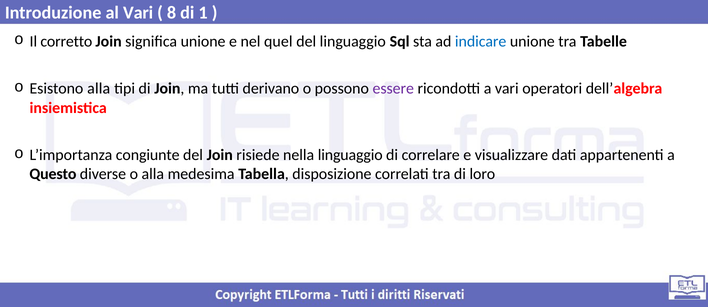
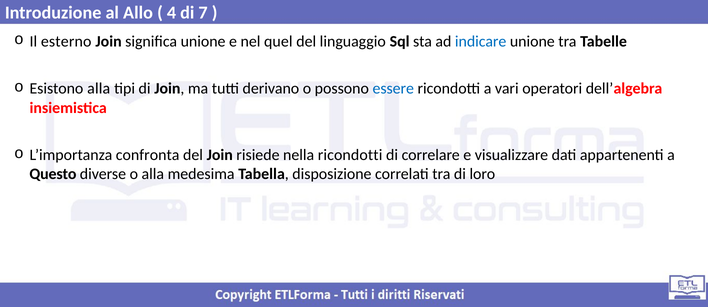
al Vari: Vari -> Allo
8: 8 -> 4
1: 1 -> 7
corretto: corretto -> esterno
essere colour: purple -> blue
congiunte: congiunte -> confronta
nella linguaggio: linguaggio -> ricondotti
